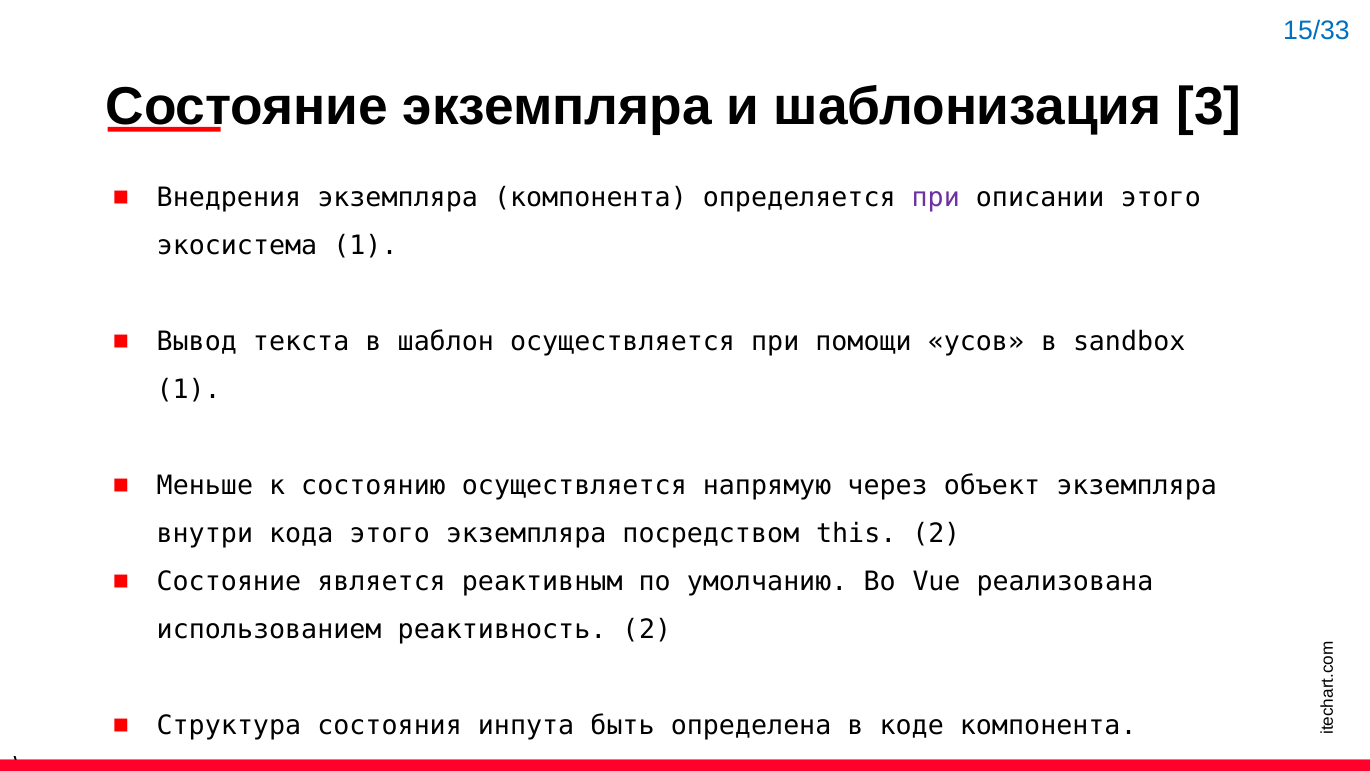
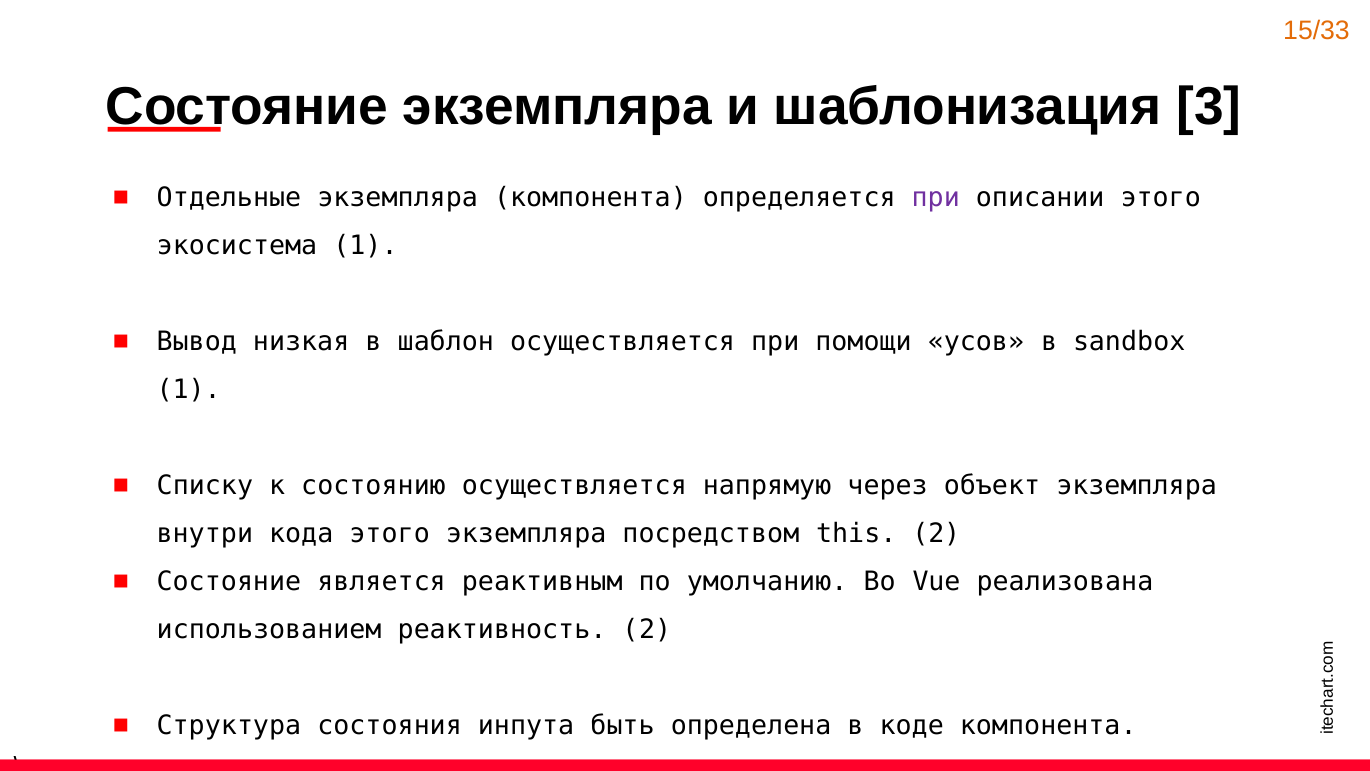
15/33 colour: blue -> orange
Внедрения: Внедрения -> Отдельные
текста: текста -> низкая
Меньше: Меньше -> Списку
